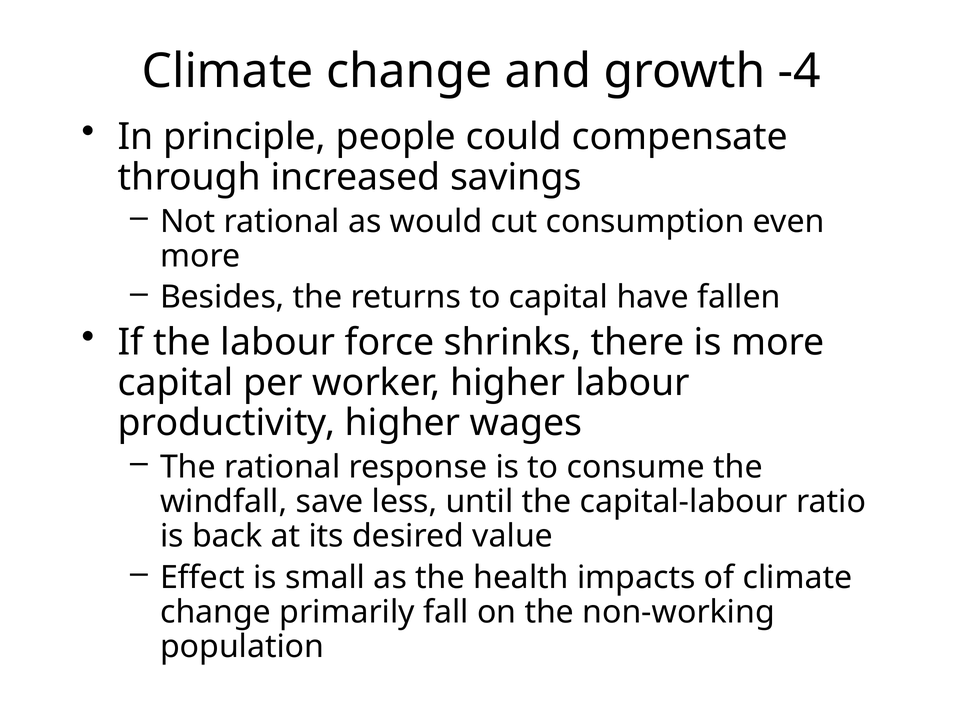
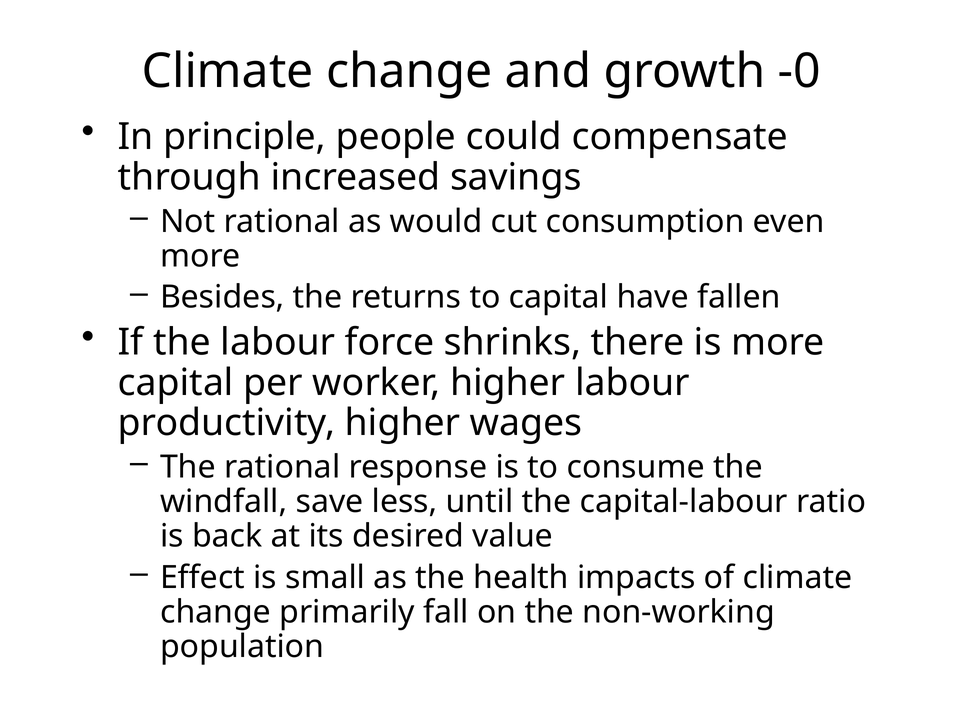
-4: -4 -> -0
